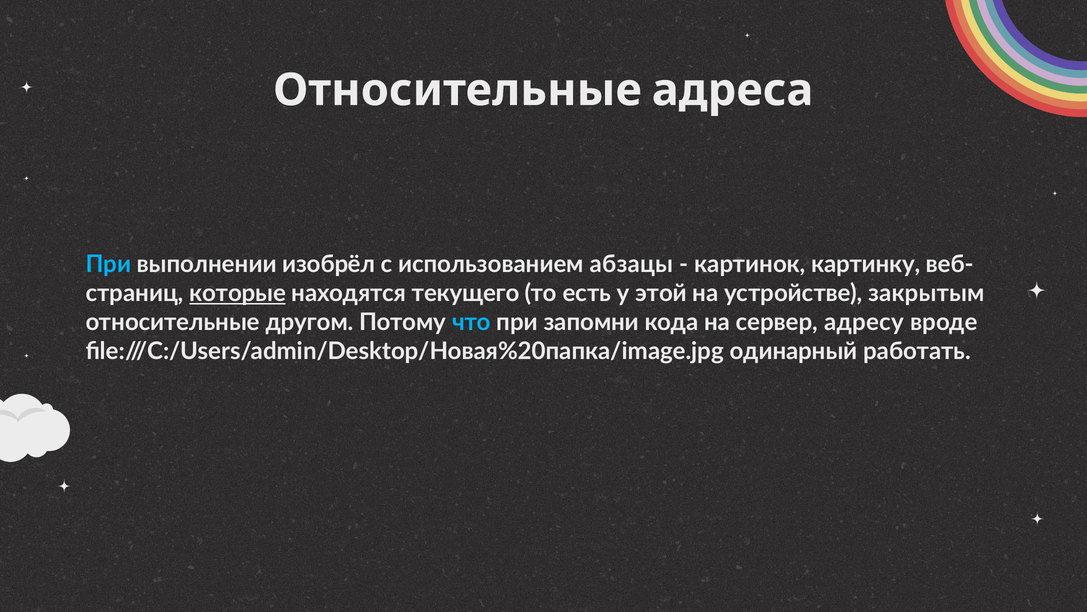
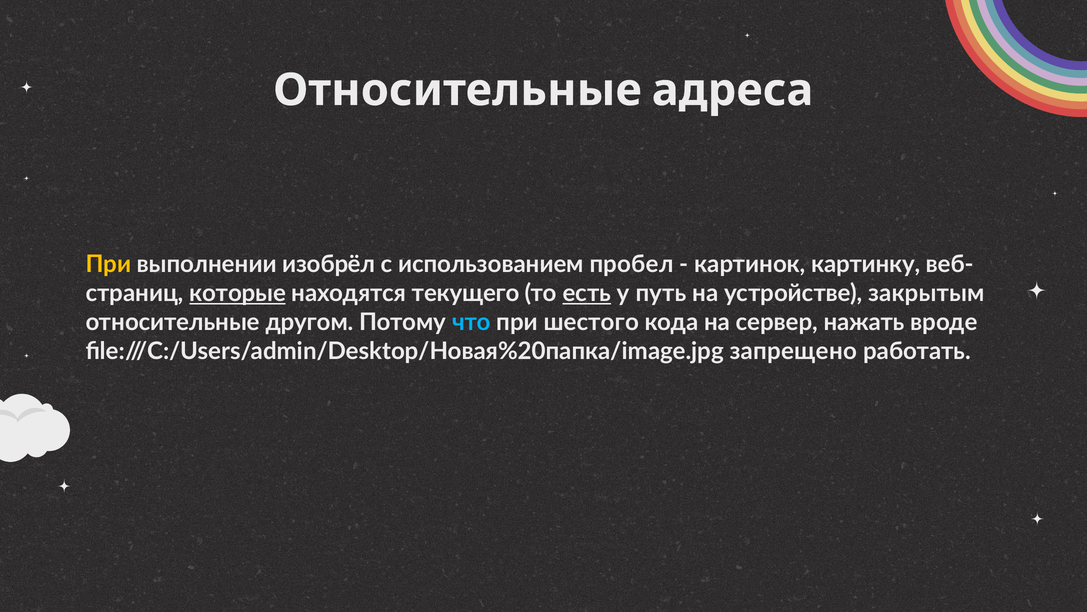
При at (108, 264) colour: light blue -> yellow
абзацы: абзацы -> пробел
есть underline: none -> present
этой: этой -> путь
запомни: запомни -> шестого
адресу: адресу -> нажать
одинарный: одинарный -> запрещено
